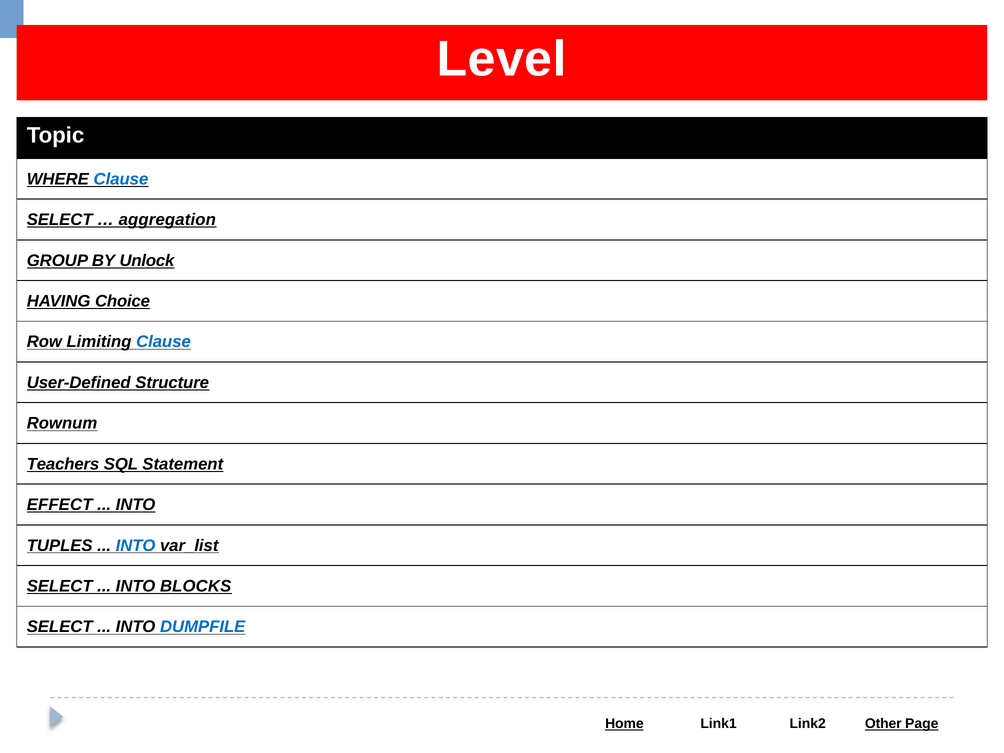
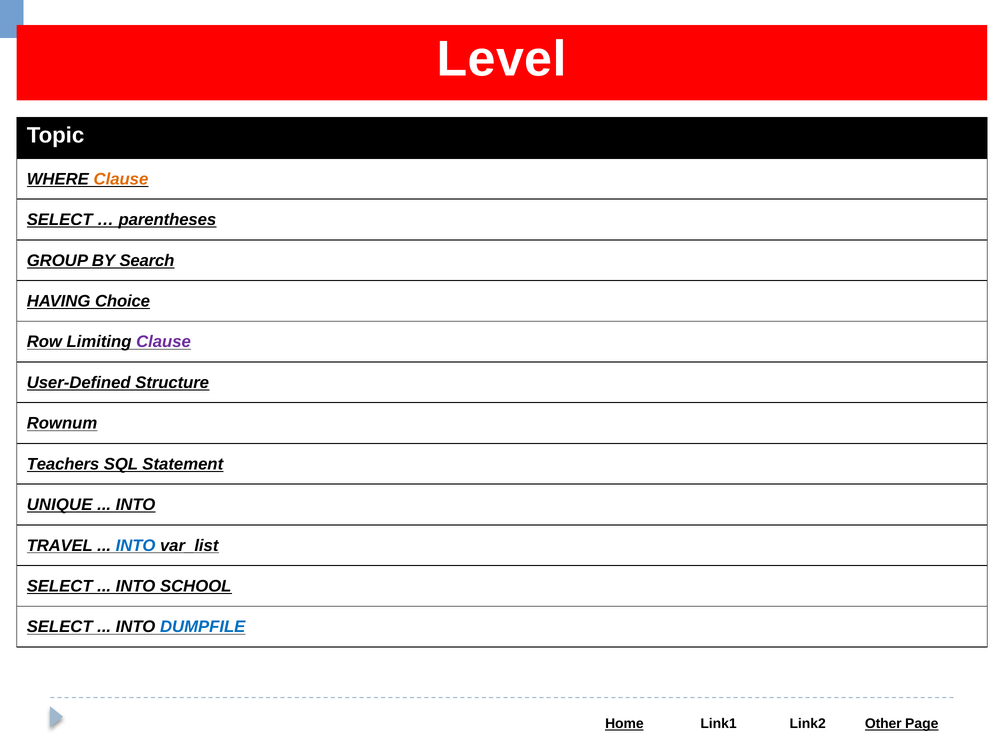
Clause at (121, 179) colour: blue -> orange
aggregation: aggregation -> parentheses
Unlock: Unlock -> Search
Clause at (164, 342) colour: blue -> purple
EFFECT: EFFECT -> UNIQUE
TUPLES: TUPLES -> TRAVEL
BLOCKS: BLOCKS -> SCHOOL
